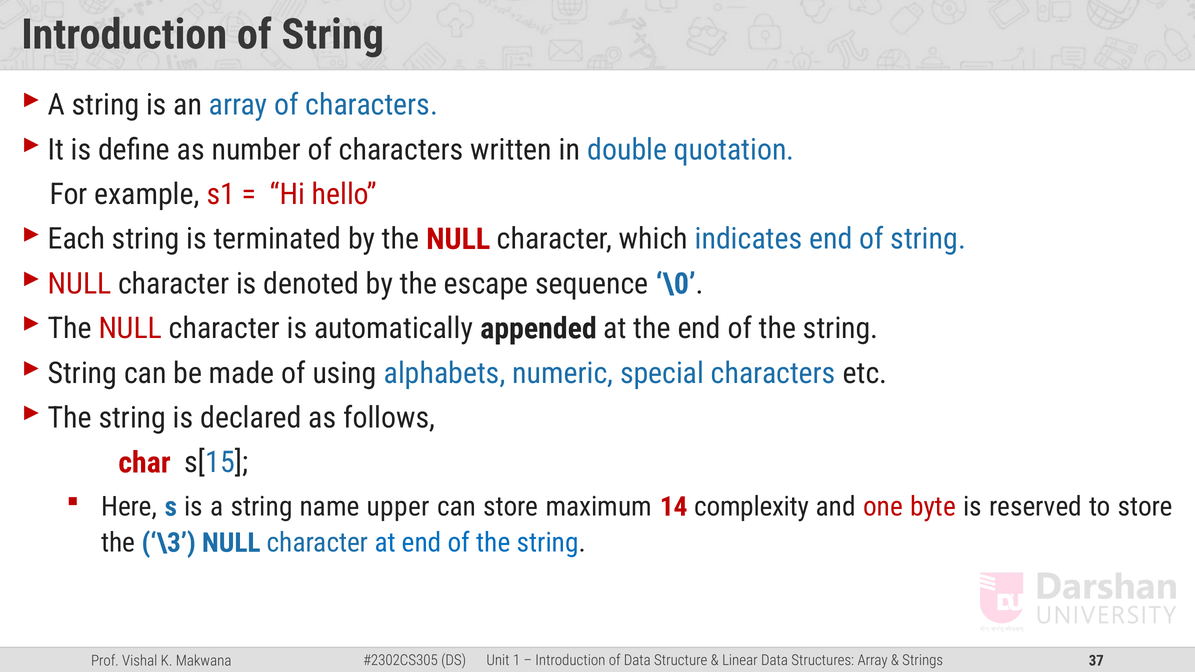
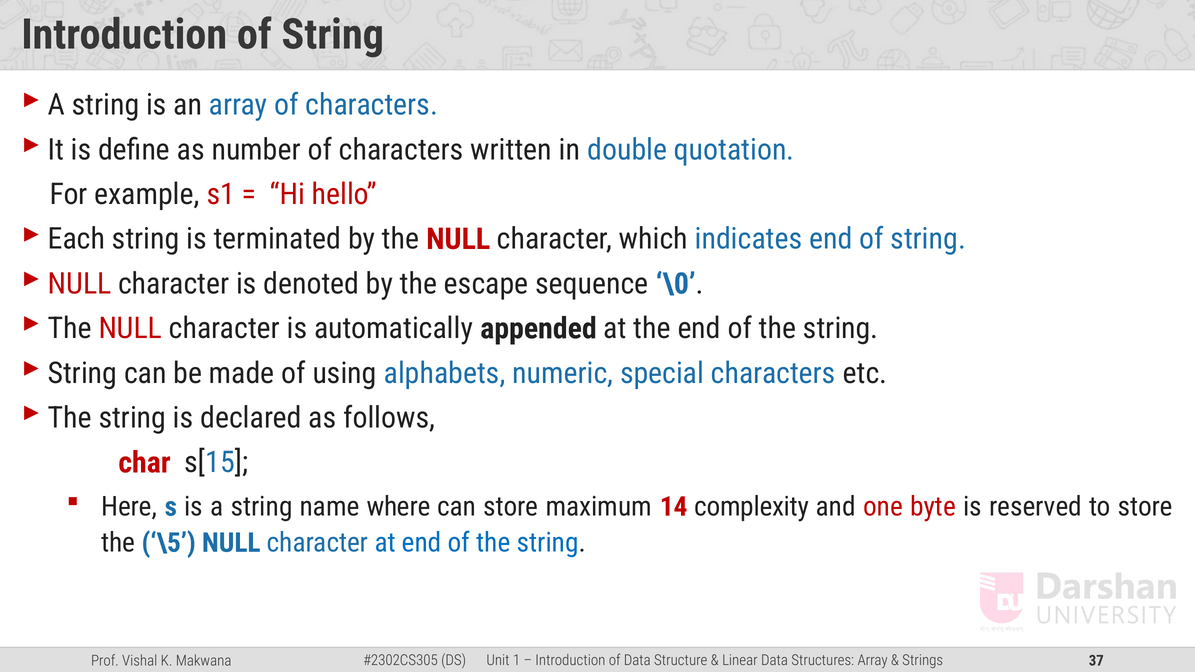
upper: upper -> where
\3: \3 -> \5
